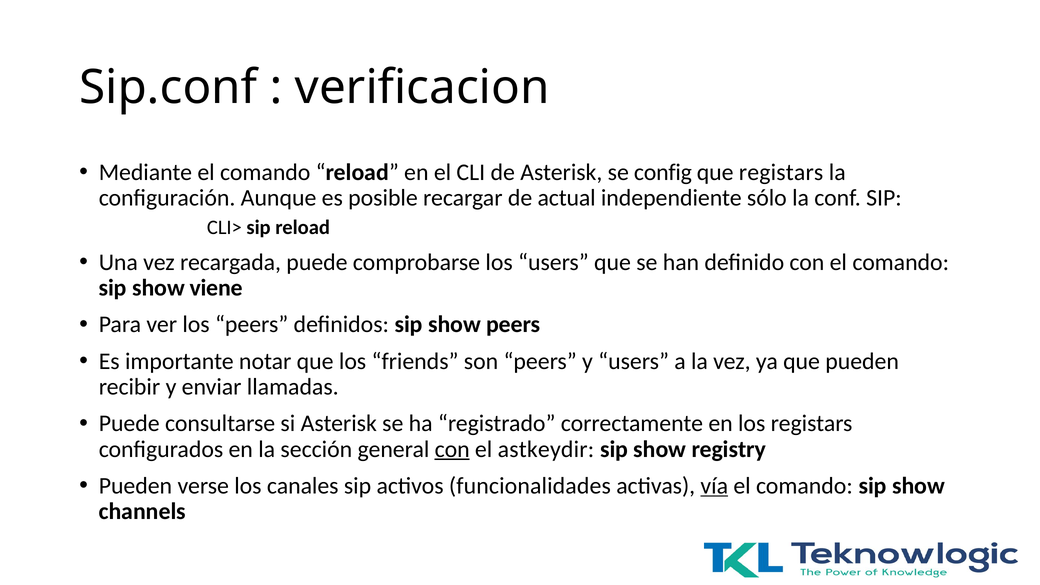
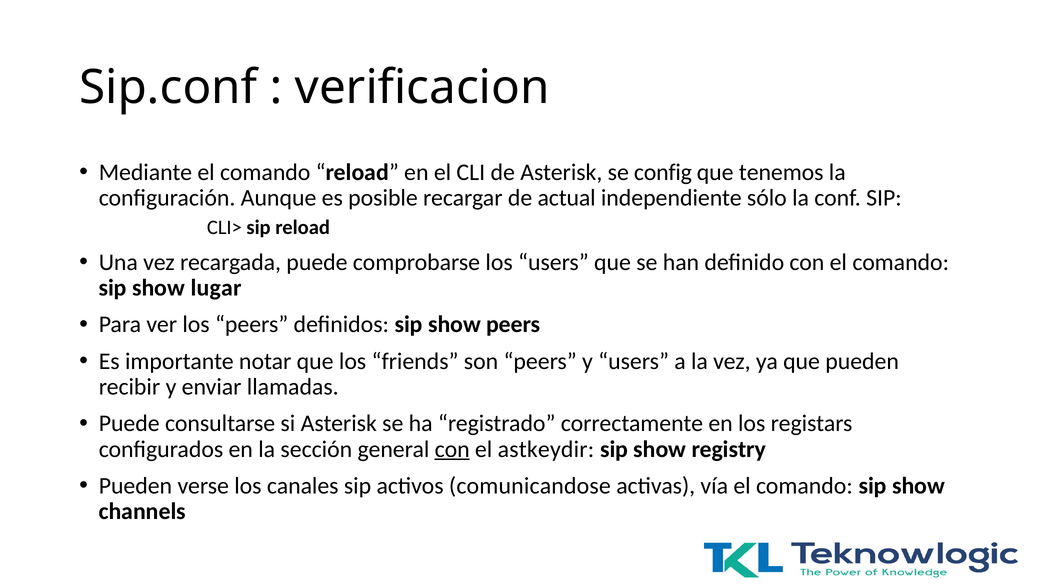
que registars: registars -> tenemos
viene: viene -> lugar
funcionalidades: funcionalidades -> comunicandose
vía underline: present -> none
